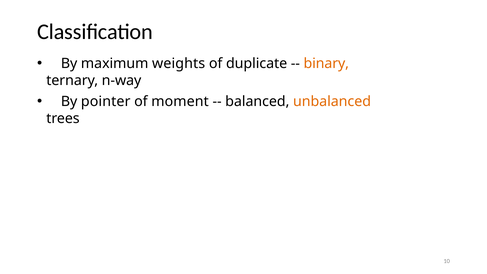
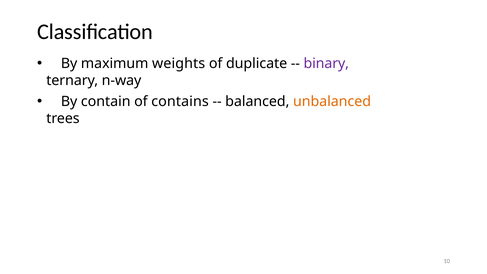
binary colour: orange -> purple
pointer: pointer -> contain
moment: moment -> contains
